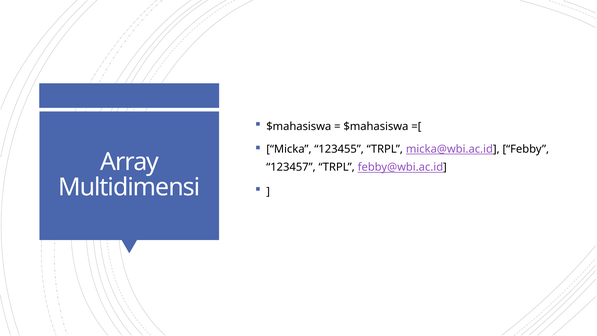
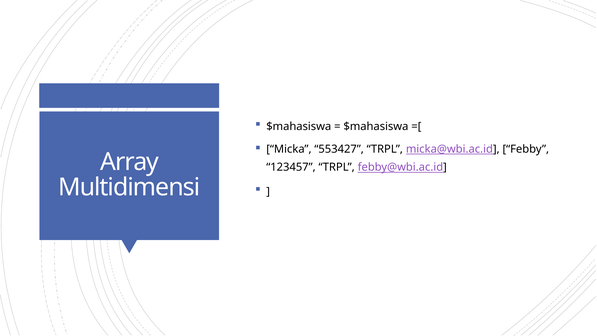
123455: 123455 -> 553427
